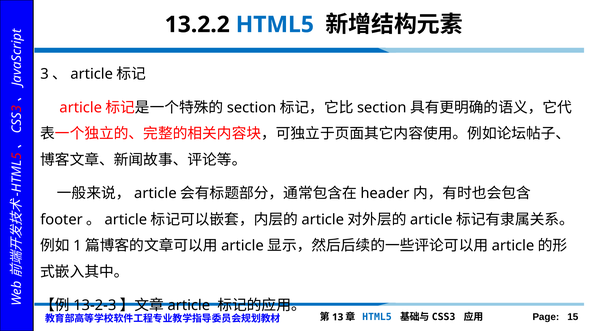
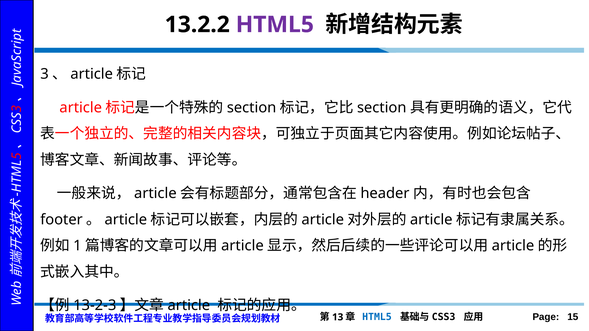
HTML5 at (275, 25) colour: blue -> purple
